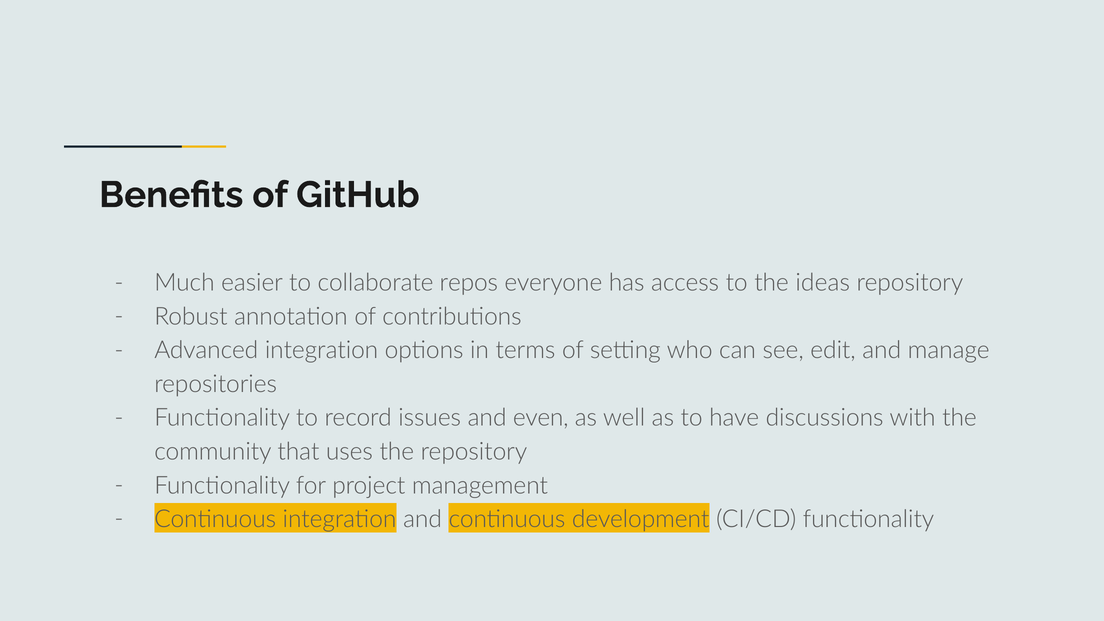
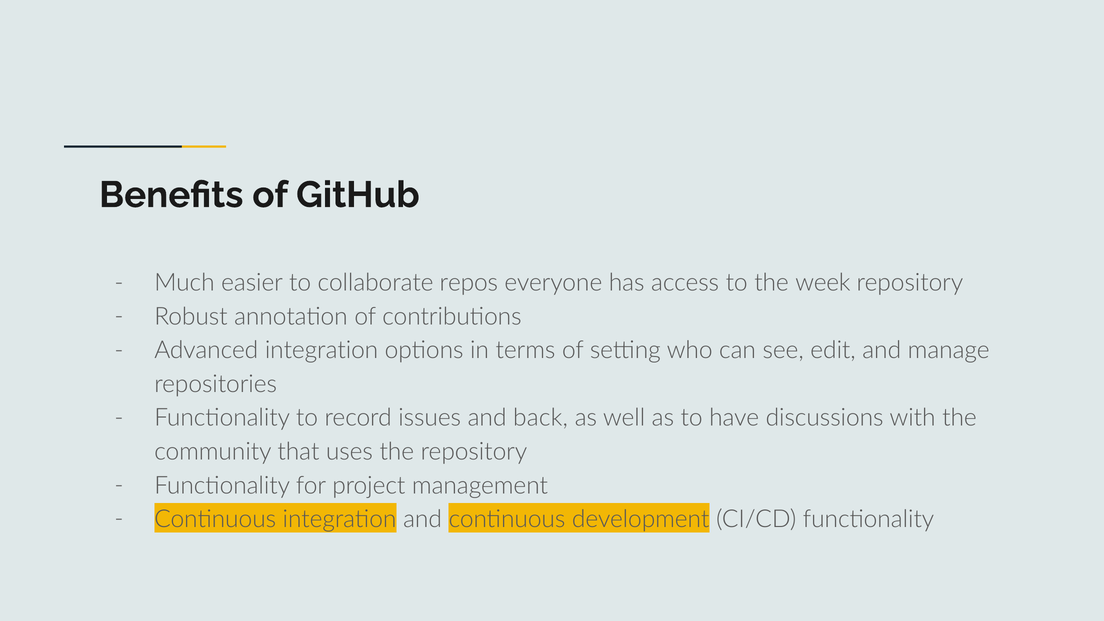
ideas: ideas -> week
even: even -> back
